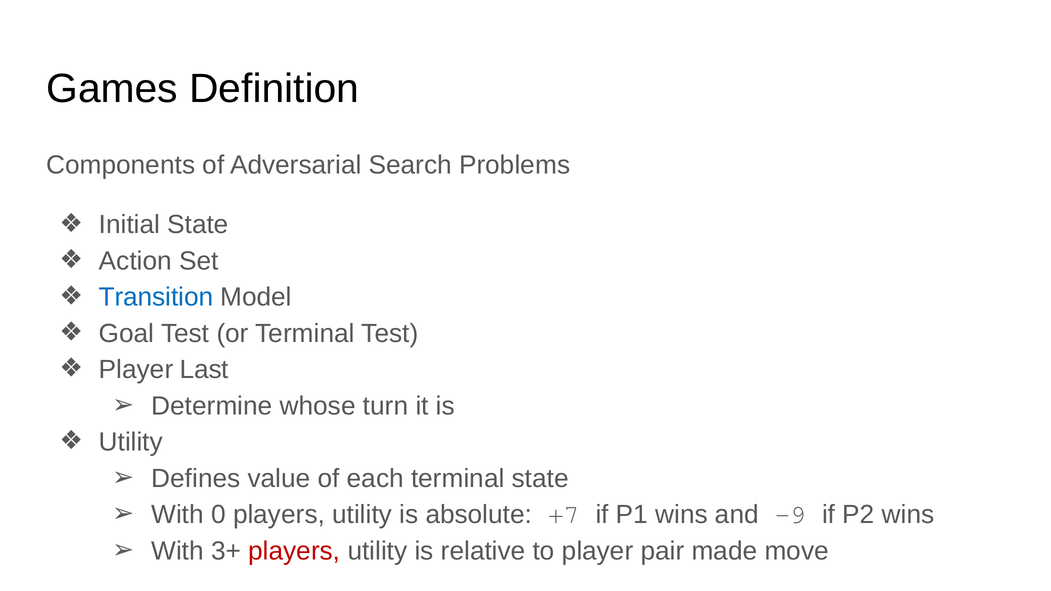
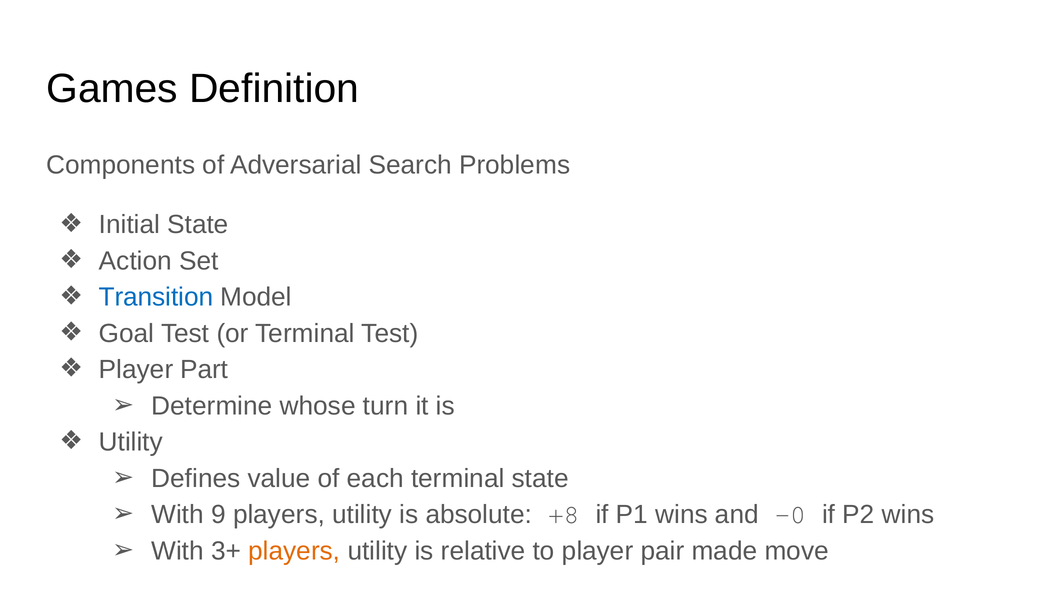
Last: Last -> Part
0: 0 -> 9
+7: +7 -> +8
-9: -9 -> -0
players at (294, 551) colour: red -> orange
